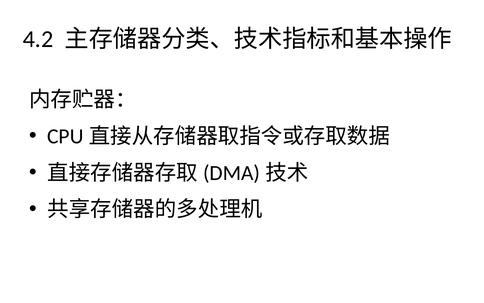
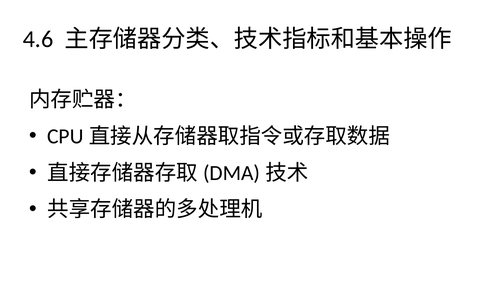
4.2: 4.2 -> 4.6
